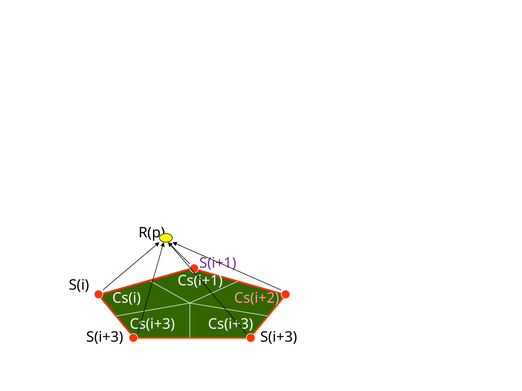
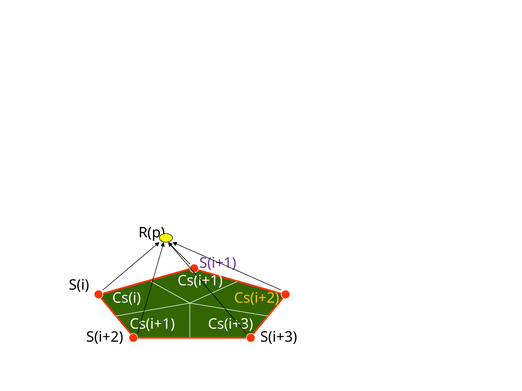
Cs(i+2 colour: pink -> yellow
Cs(i+3 at (152, 324): Cs(i+3 -> Cs(i+1
S(i+3 at (105, 337): S(i+3 -> S(i+2
